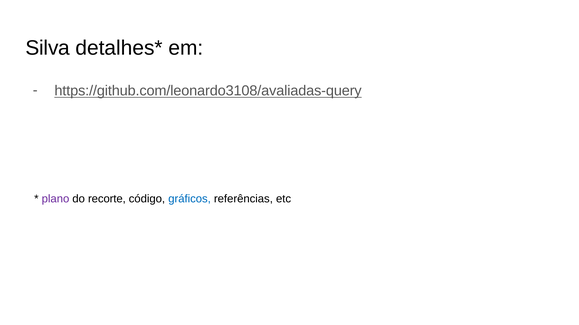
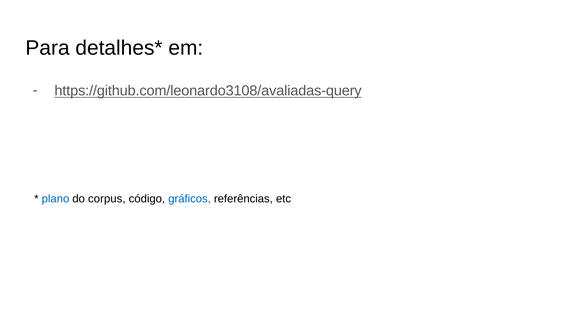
Silva: Silva -> Para
plano colour: purple -> blue
recorte: recorte -> corpus
